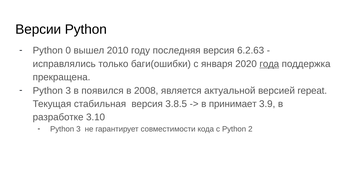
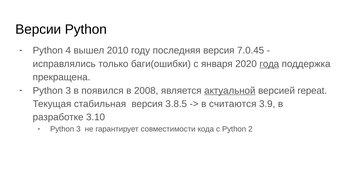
0: 0 -> 4
6.2.63: 6.2.63 -> 7.0.45
актуальной underline: none -> present
принимает: принимает -> считаются
